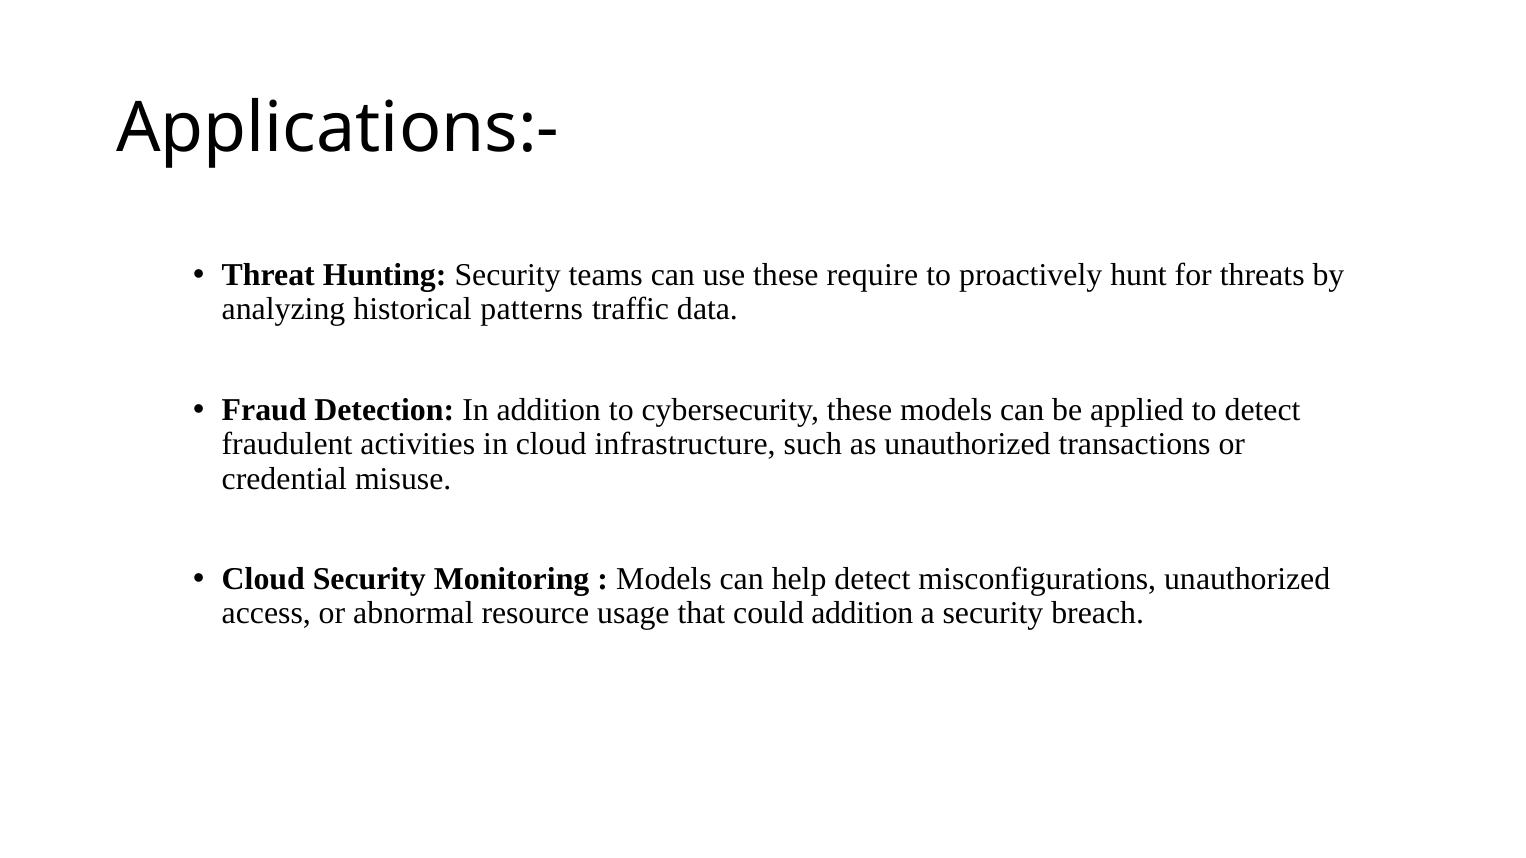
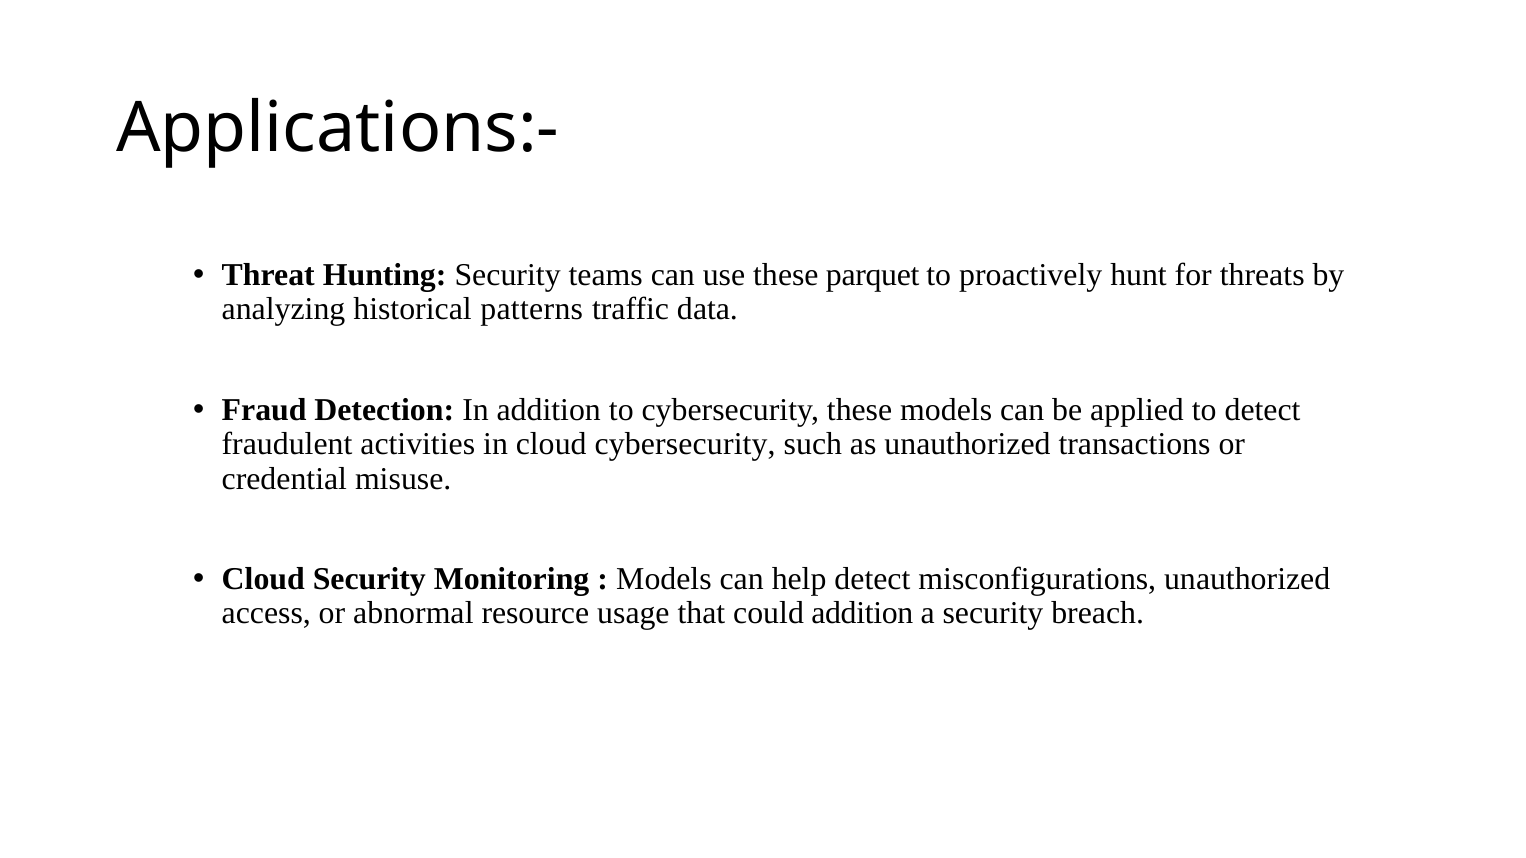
require: require -> parquet
cloud infrastructure: infrastructure -> cybersecurity
